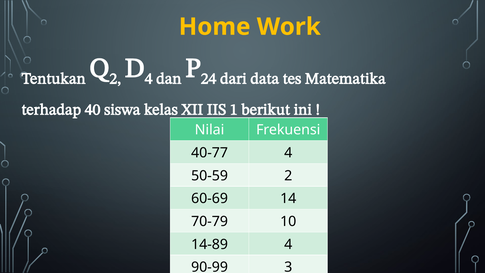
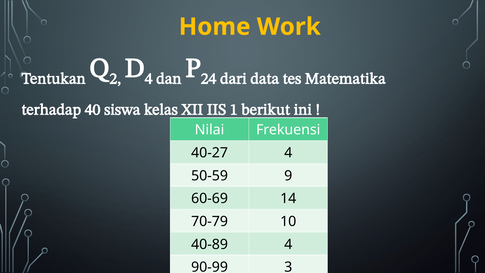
40-77: 40-77 -> 40-27
2: 2 -> 9
14-89: 14-89 -> 40-89
